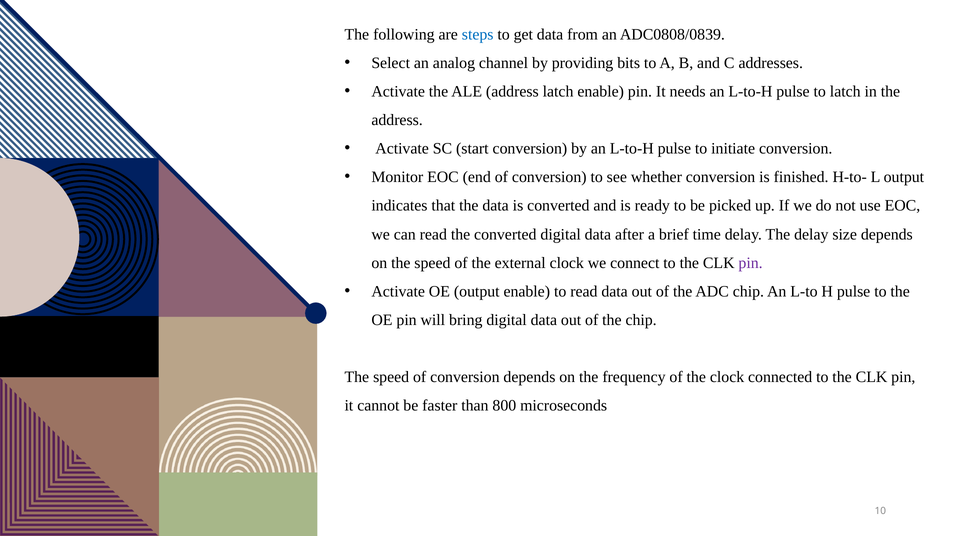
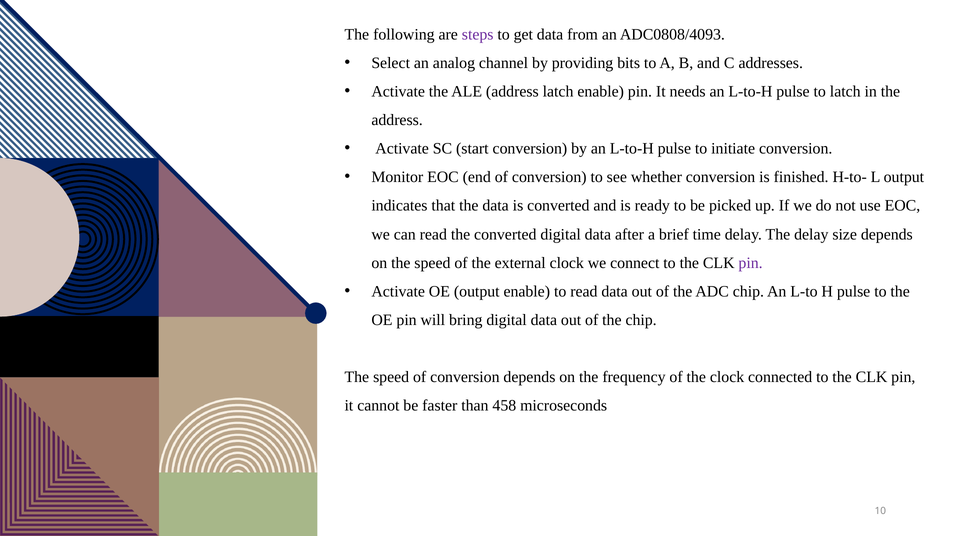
steps colour: blue -> purple
ADC0808/0839: ADC0808/0839 -> ADC0808/4093
800: 800 -> 458
